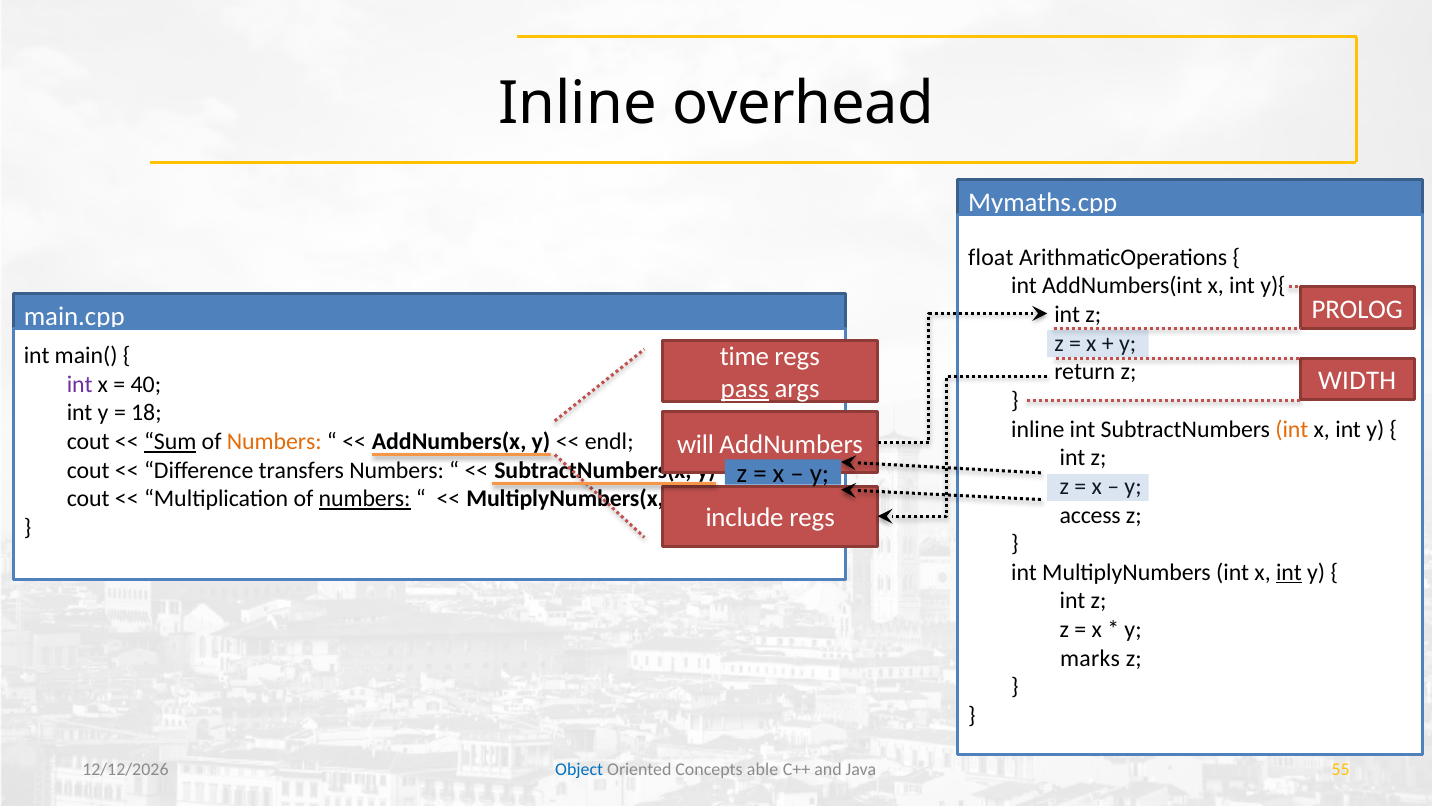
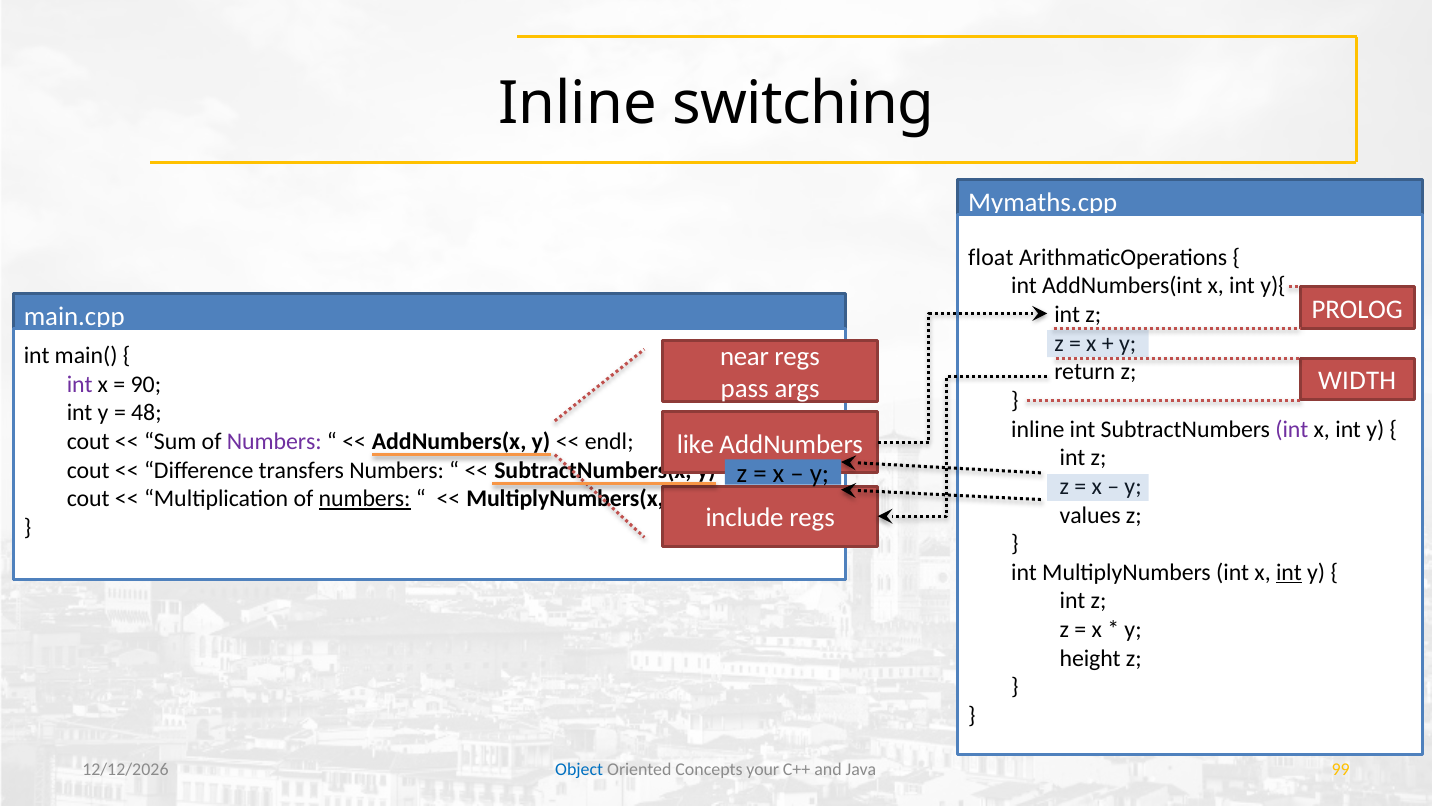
overhead: overhead -> switching
time: time -> near
40: 40 -> 90
pass underline: present -> none
18: 18 -> 48
int at (1292, 429) colour: orange -> purple
Sum underline: present -> none
Numbers at (274, 441) colour: orange -> purple
will: will -> like
access: access -> values
marks: marks -> height
able: able -> your
55: 55 -> 99
